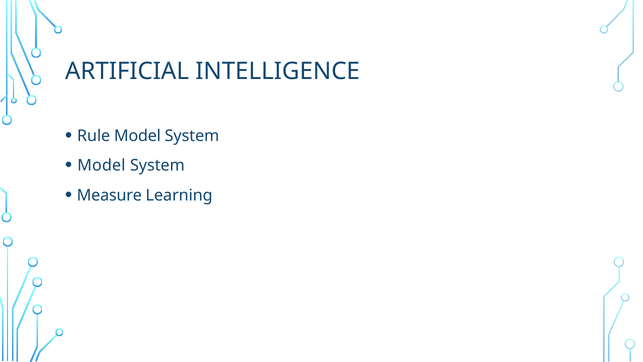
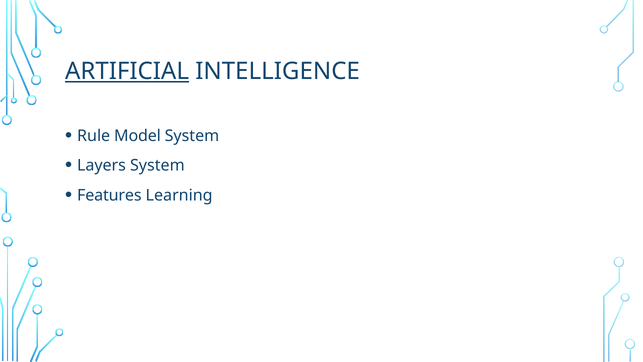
ARTIFICIAL underline: none -> present
Model at (101, 166): Model -> Layers
Measure: Measure -> Features
